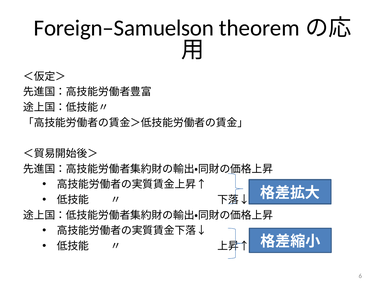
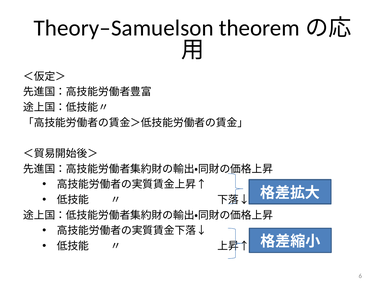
Foreign–Samuelson: Foreign–Samuelson -> Theory–Samuelson
